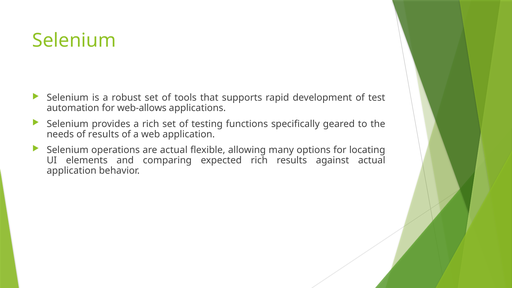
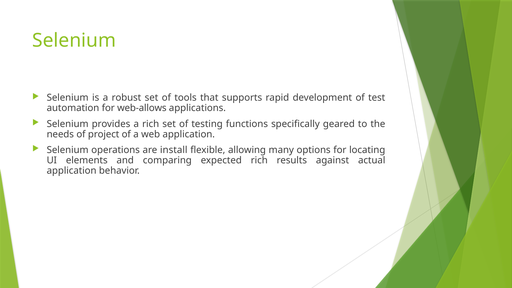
of results: results -> project
are actual: actual -> install
